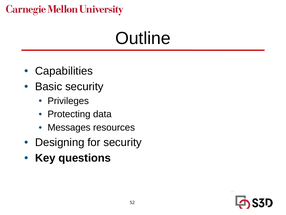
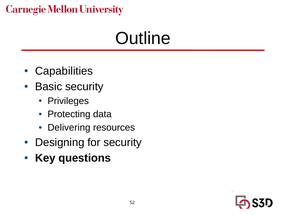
Messages: Messages -> Delivering
